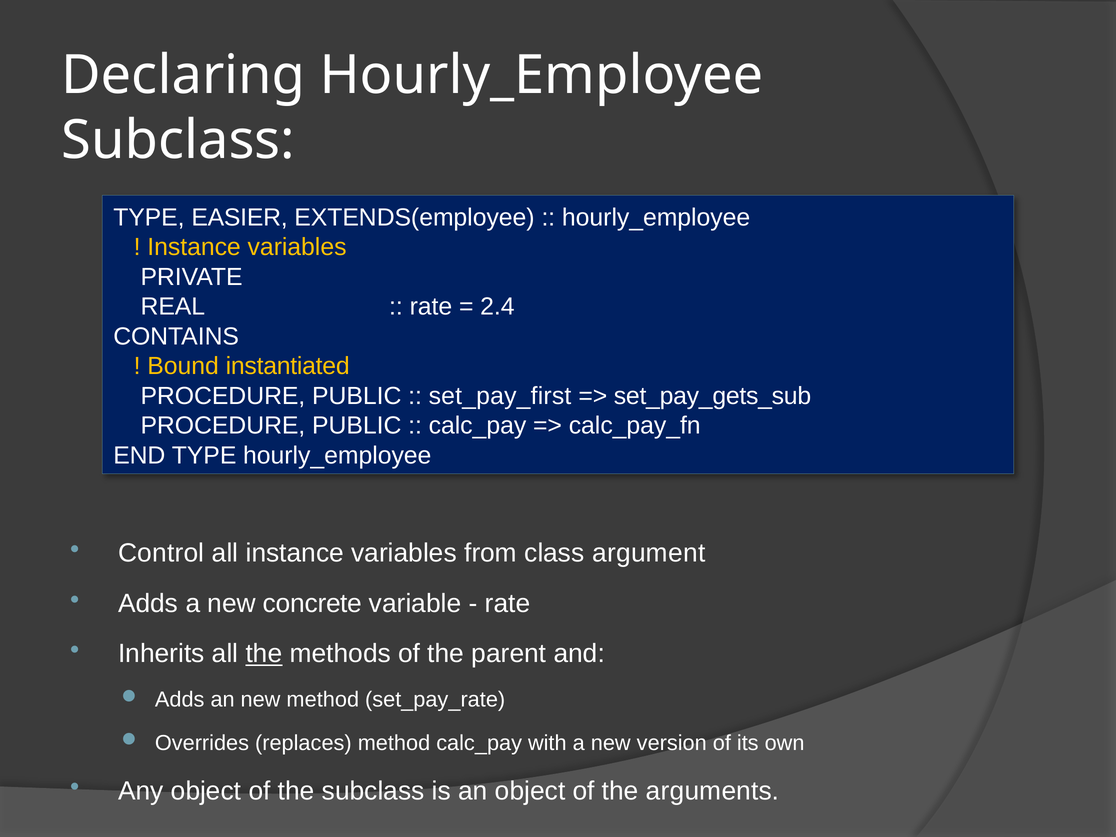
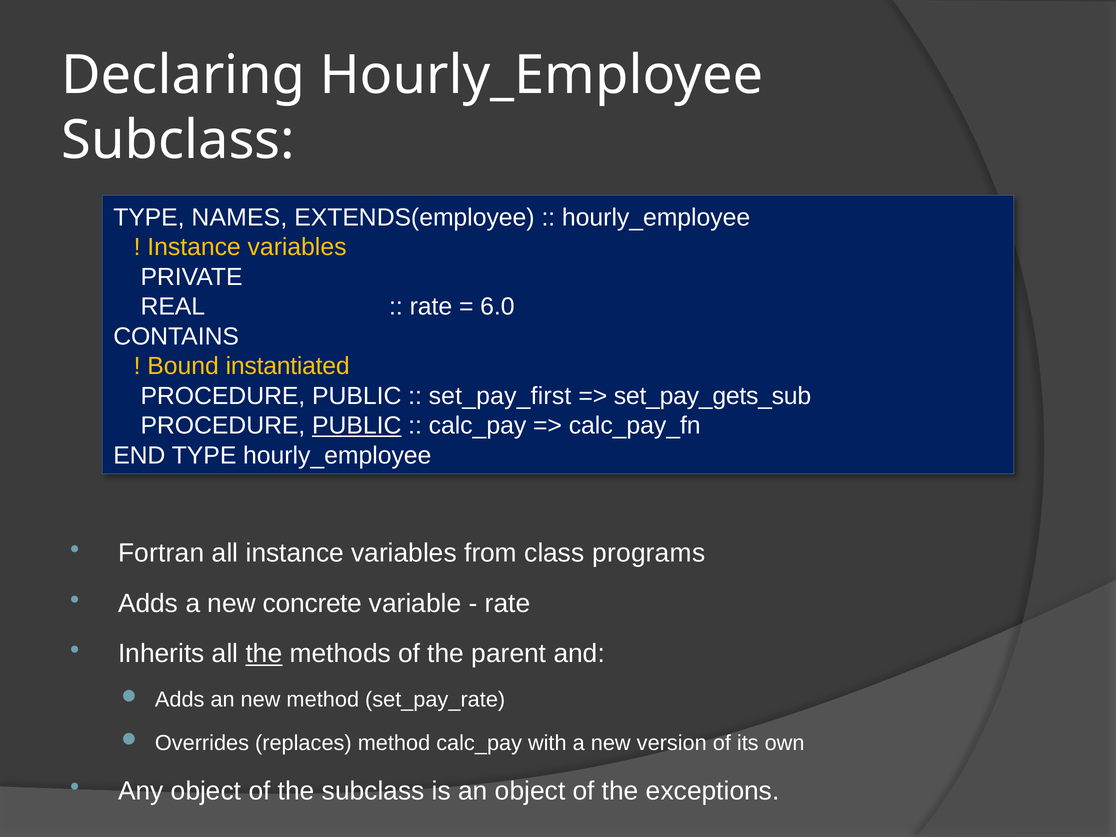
EASIER: EASIER -> NAMES
2.4: 2.4 -> 6.0
PUBLIC at (357, 426) underline: none -> present
Control: Control -> Fortran
argument: argument -> programs
arguments: arguments -> exceptions
